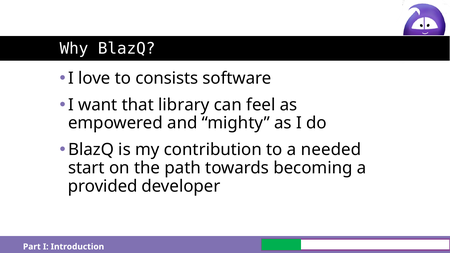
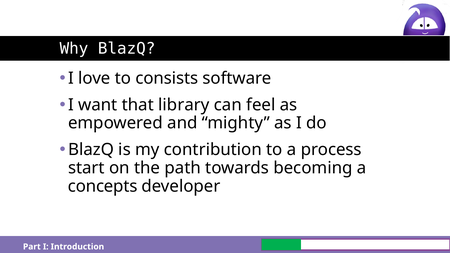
needed: needed -> process
provided: provided -> concepts
